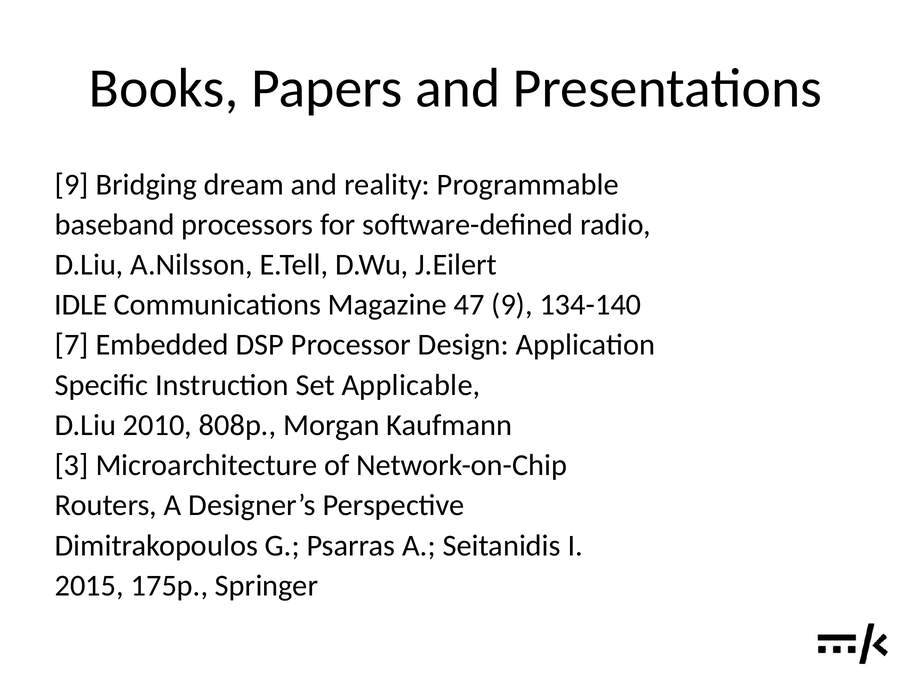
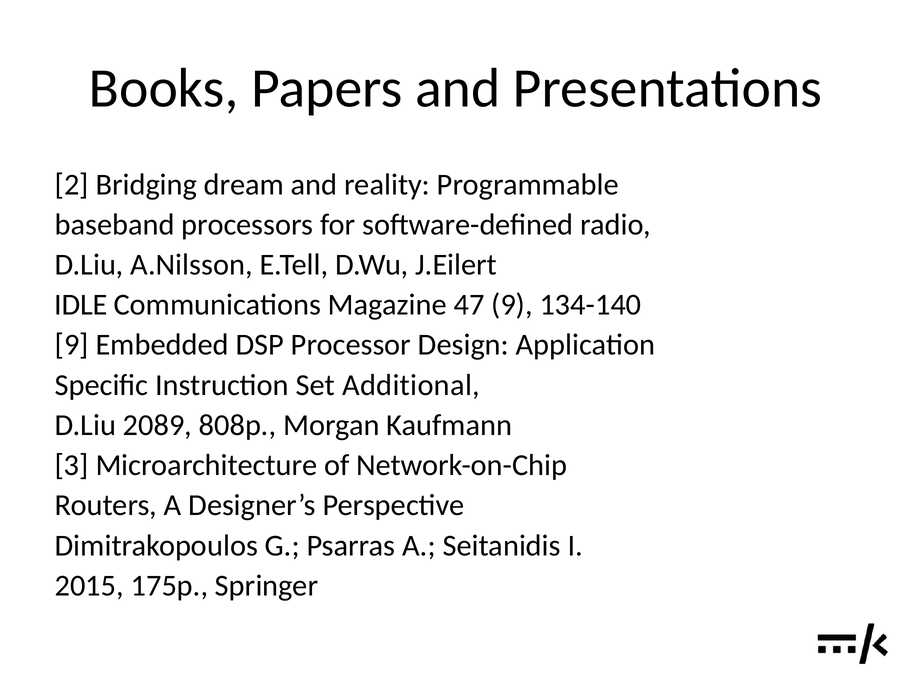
9 at (72, 185): 9 -> 2
7 at (72, 345): 7 -> 9
Applicable: Applicable -> Additional
2010: 2010 -> 2089
